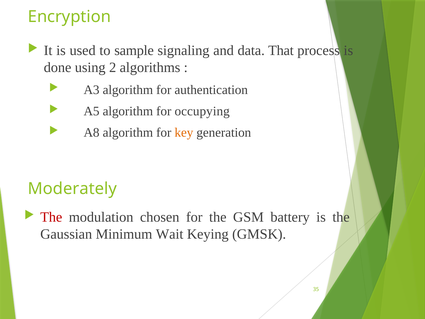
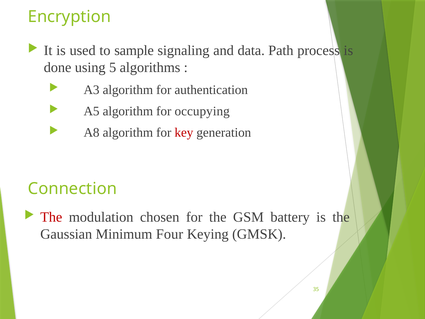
That: That -> Path
2: 2 -> 5
key colour: orange -> red
Moderately: Moderately -> Connection
Wait: Wait -> Four
